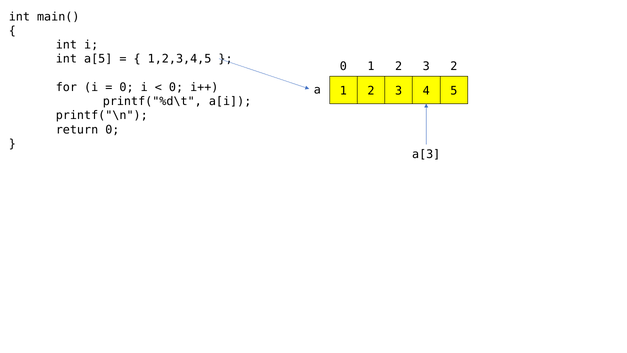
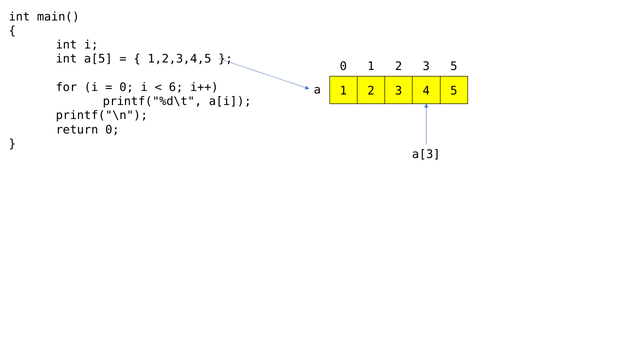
3 2: 2 -> 5
0 at (176, 87): 0 -> 6
